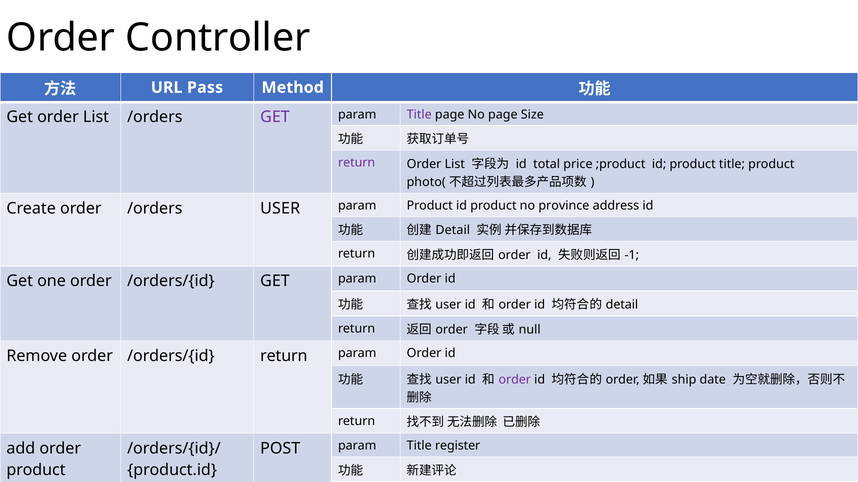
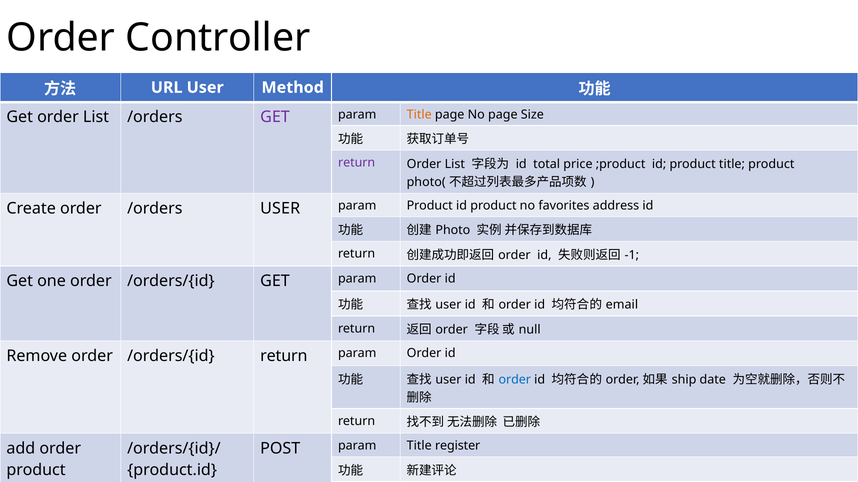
URL Pass: Pass -> User
Title at (419, 115) colour: purple -> orange
province: province -> favorites
Detail at (453, 231): Detail -> Photo
detail at (622, 305): detail -> email
order at (515, 380) colour: purple -> blue
